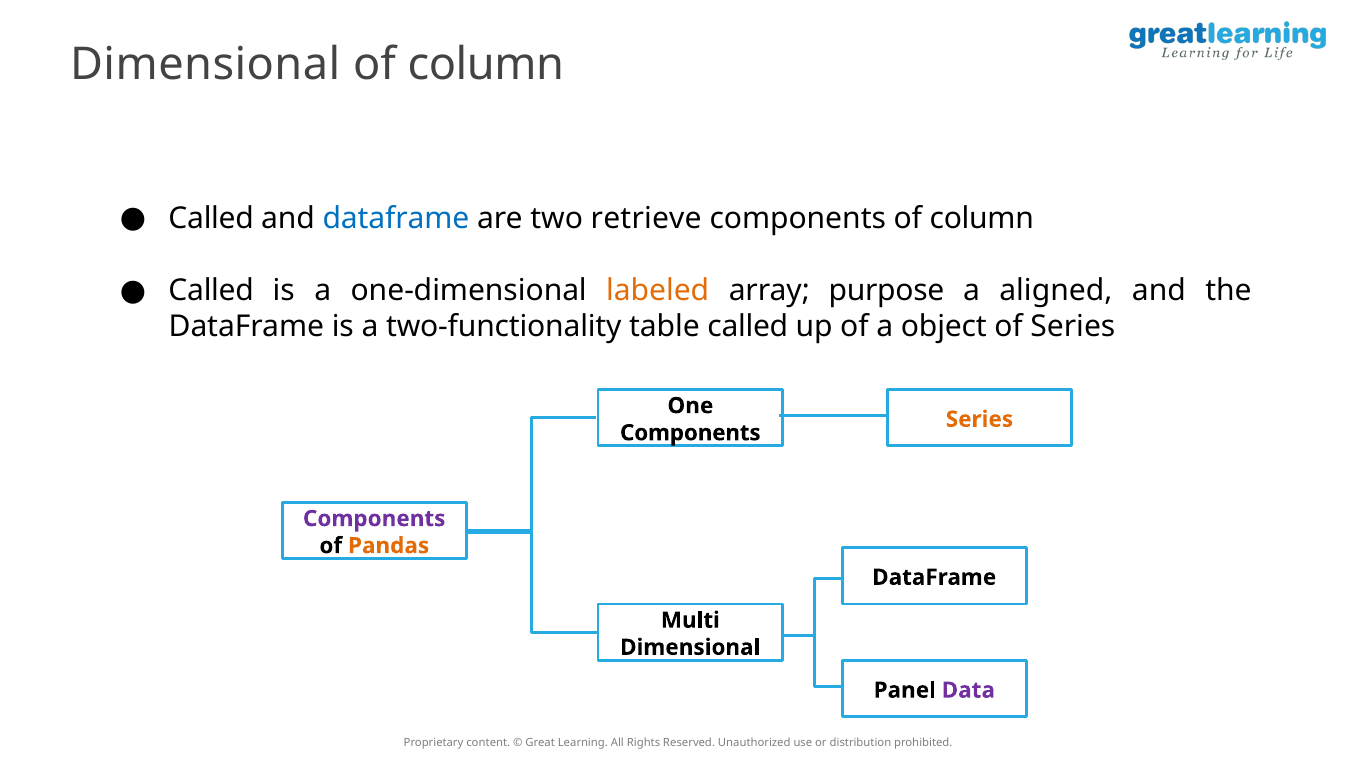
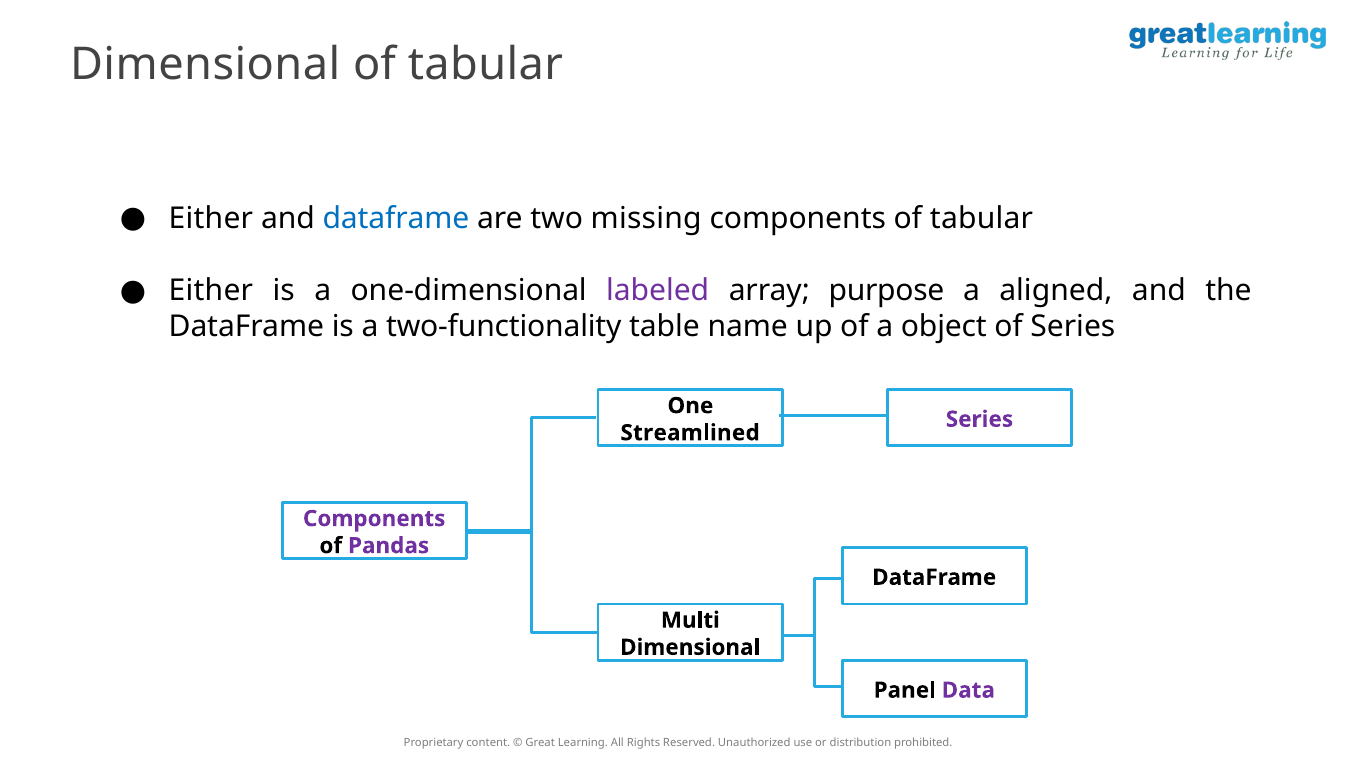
column at (486, 65): column -> tabular
Called at (211, 218): Called -> Either
retrieve: retrieve -> missing
components of column: column -> tabular
Called at (211, 291): Called -> Either
labeled colour: orange -> purple
table called: called -> name
Series at (979, 419) colour: orange -> purple
Components at (690, 433): Components -> Streamlined
Pandas colour: orange -> purple
